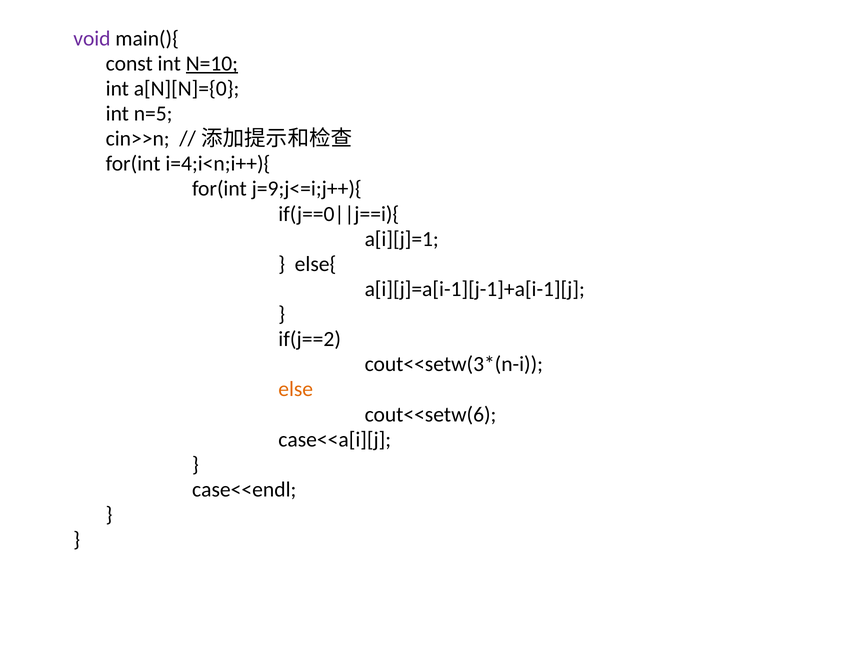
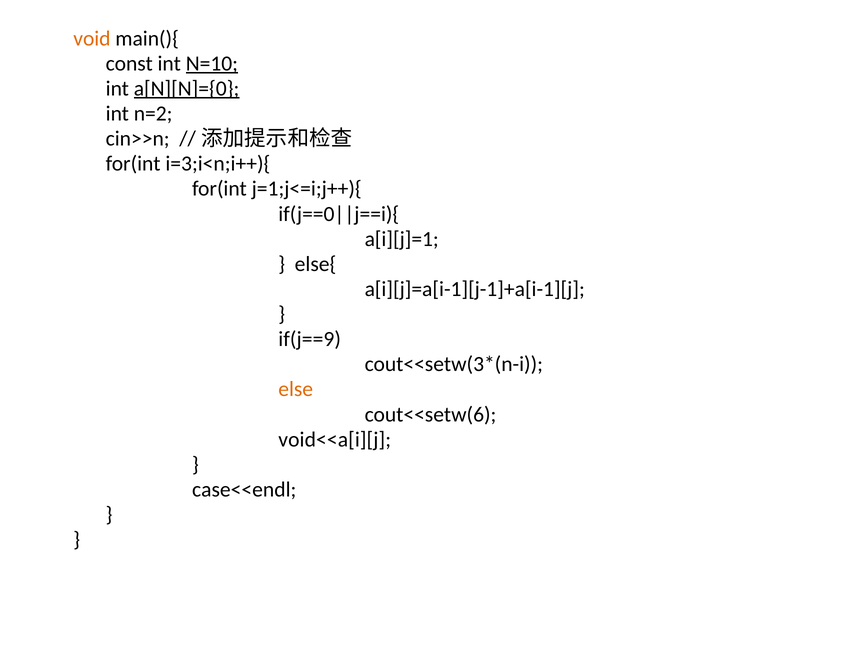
void colour: purple -> orange
a[N][N]={0 underline: none -> present
n=5: n=5 -> n=2
i=4;i<n;i++){: i=4;i<n;i++){ -> i=3;i<n;i++){
j=9;j<=i;j++){: j=9;j<=i;j++){ -> j=1;j<=i;j++){
if(j==2: if(j==2 -> if(j==9
case<<a[i][j: case<<a[i][j -> void<<a[i][j
